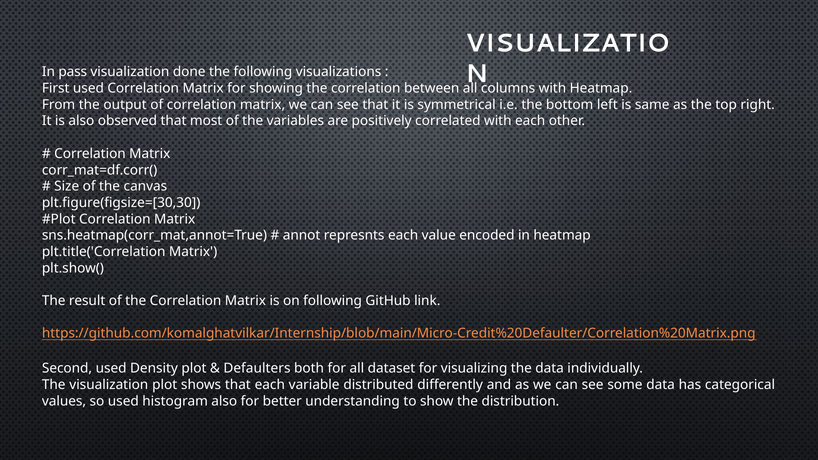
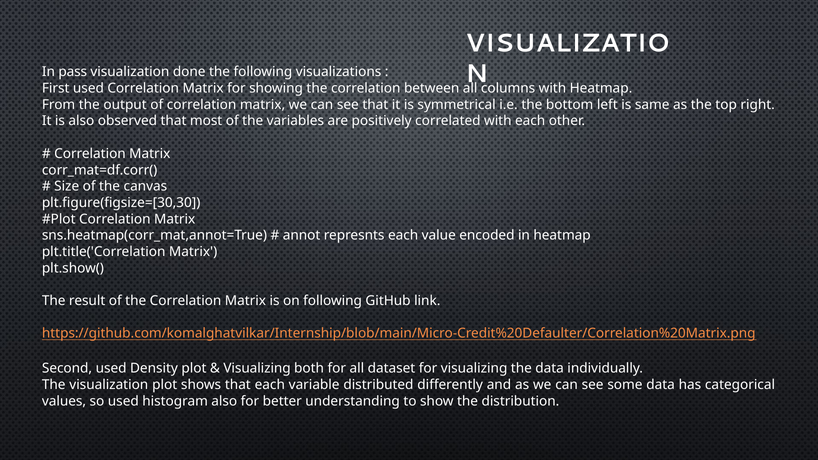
Defaulters at (257, 368): Defaulters -> Visualizing
